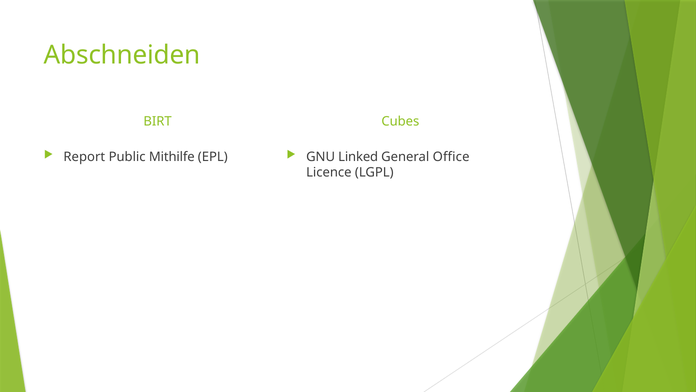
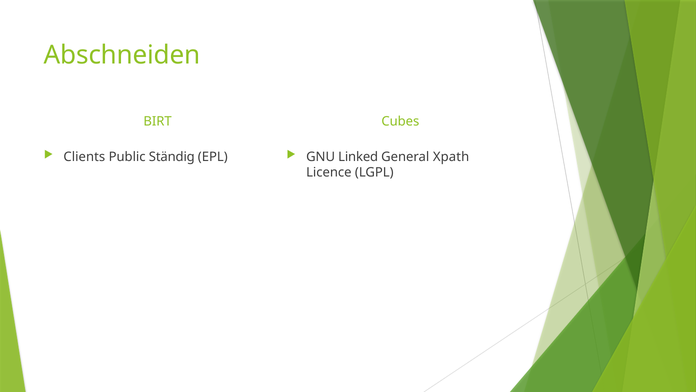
Report: Report -> Clients
Mithilfe: Mithilfe -> Ständig
Office: Office -> Xpath
